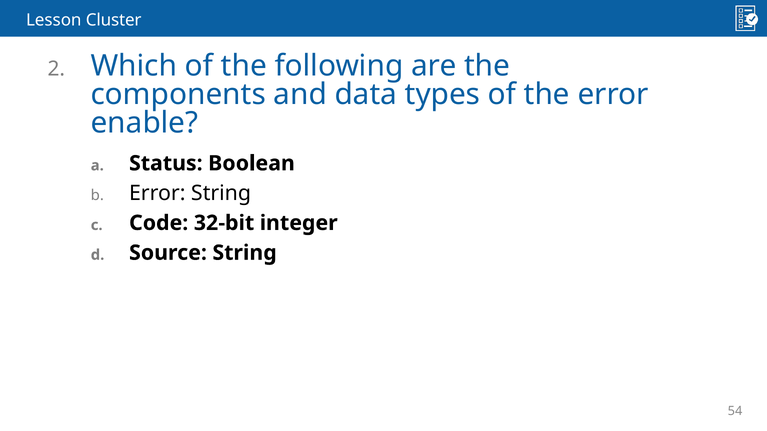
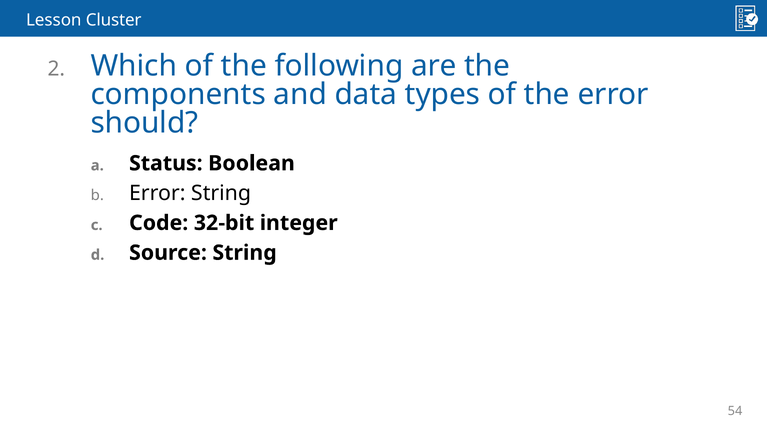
enable: enable -> should
